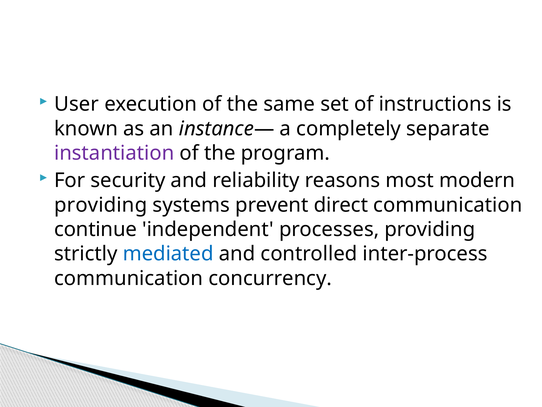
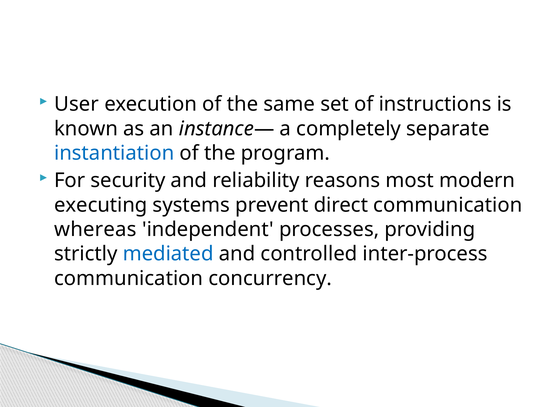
instantiation colour: purple -> blue
providing at (101, 205): providing -> executing
continue: continue -> whereas
